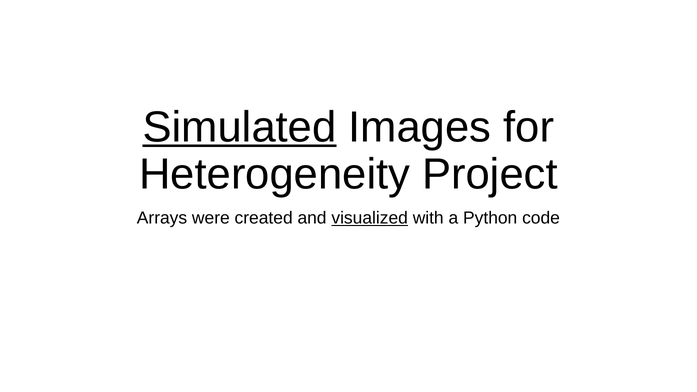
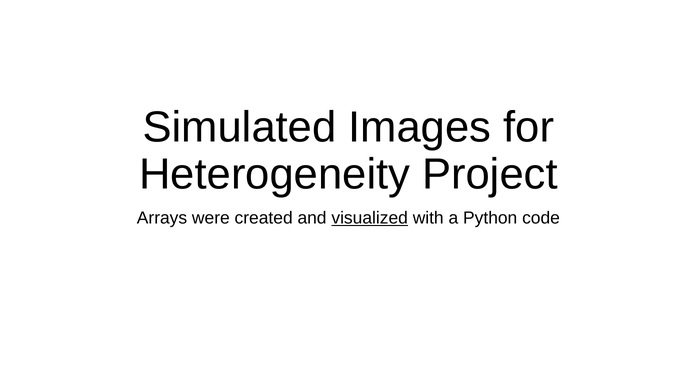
Simulated underline: present -> none
